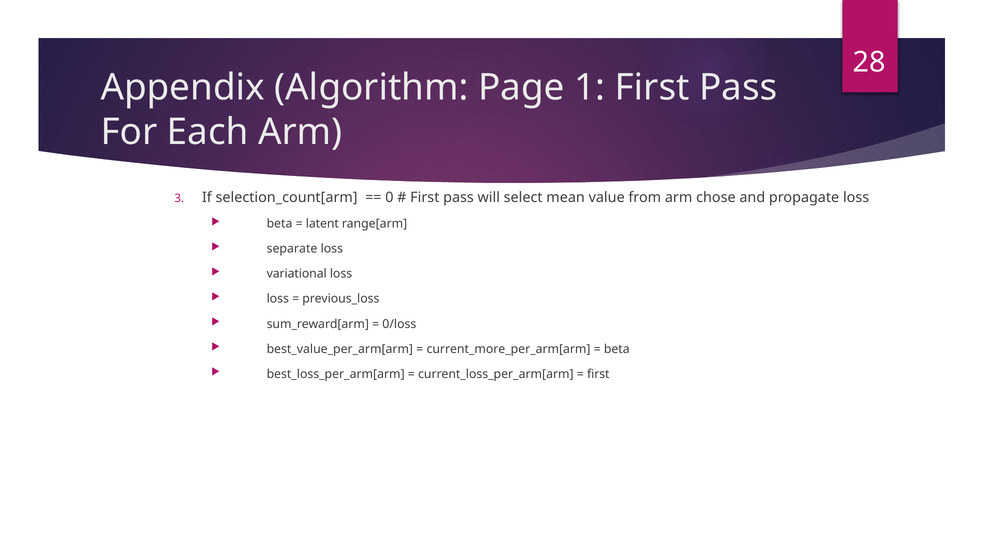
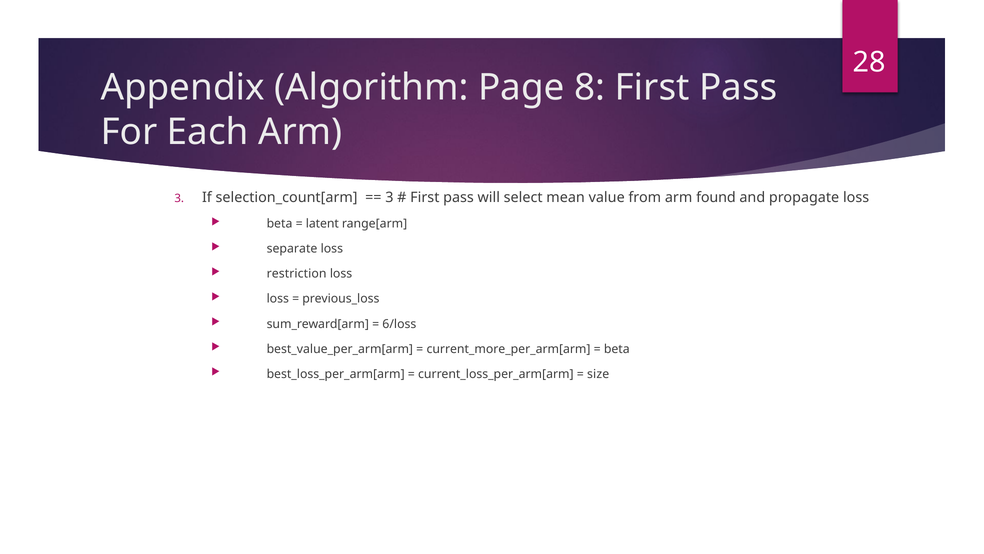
1: 1 -> 8
0 at (389, 197): 0 -> 3
chose: chose -> found
variational: variational -> restriction
0/loss: 0/loss -> 6/loss
first at (598, 374): first -> size
